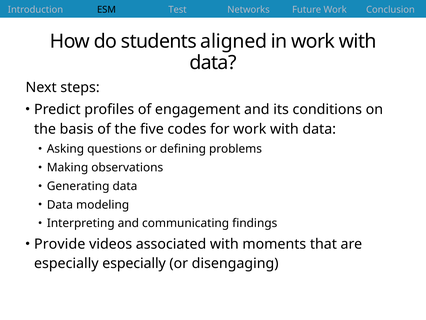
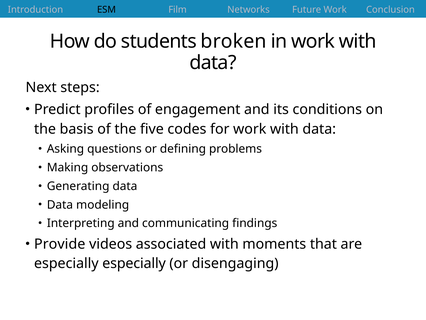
Test: Test -> Film
aligned: aligned -> broken
